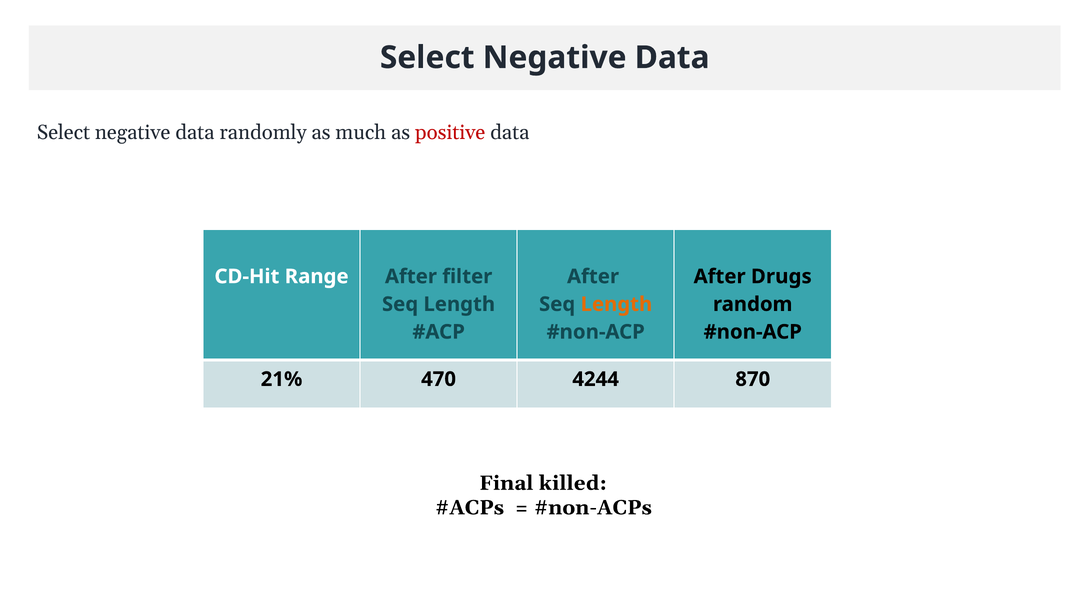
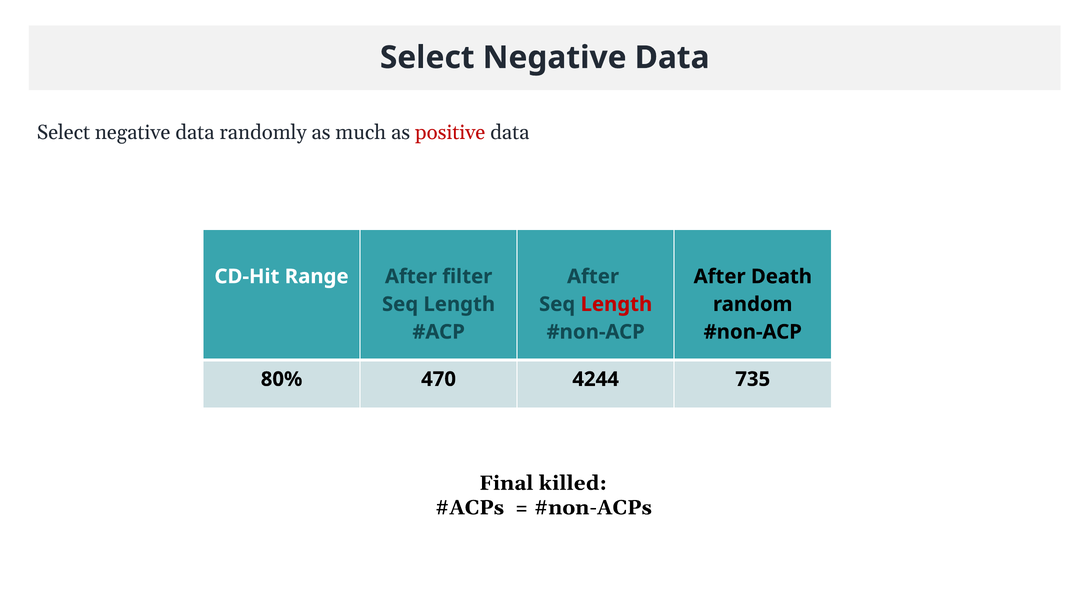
Drugs: Drugs -> Death
Length at (616, 304) colour: orange -> red
21%: 21% -> 80%
870: 870 -> 735
